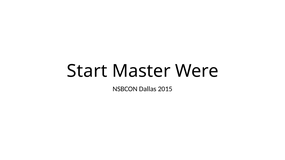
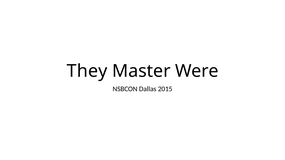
Start: Start -> They
